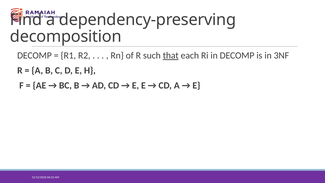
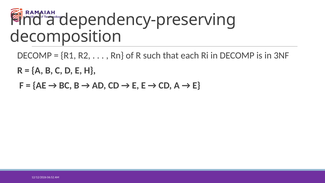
that underline: present -> none
